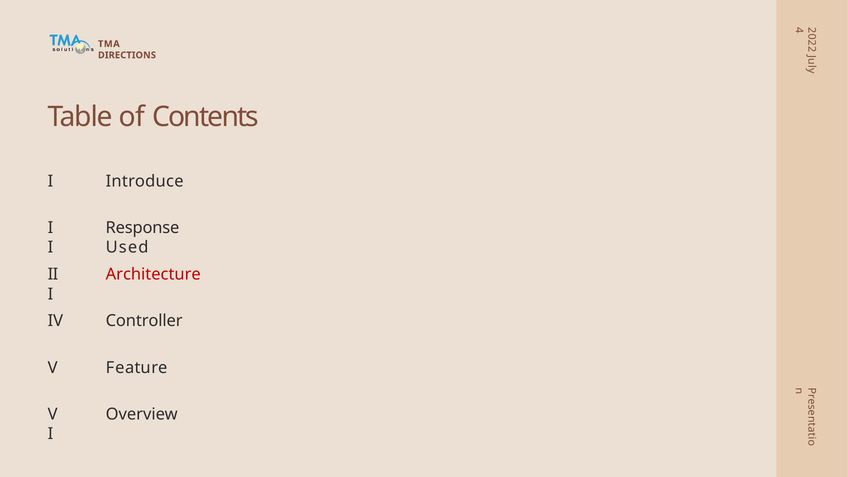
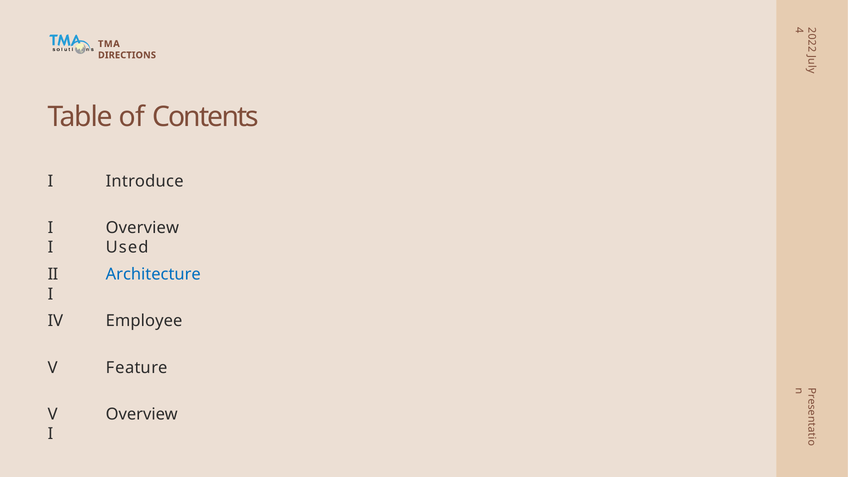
Response at (142, 228): Response -> Overview
Architecture colour: red -> blue
Controller: Controller -> Employee
